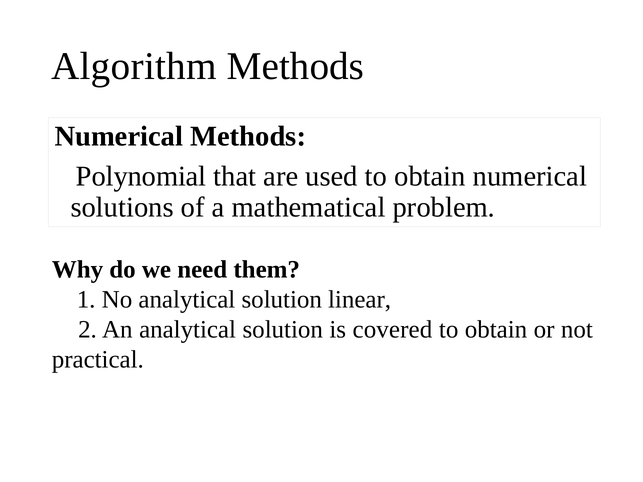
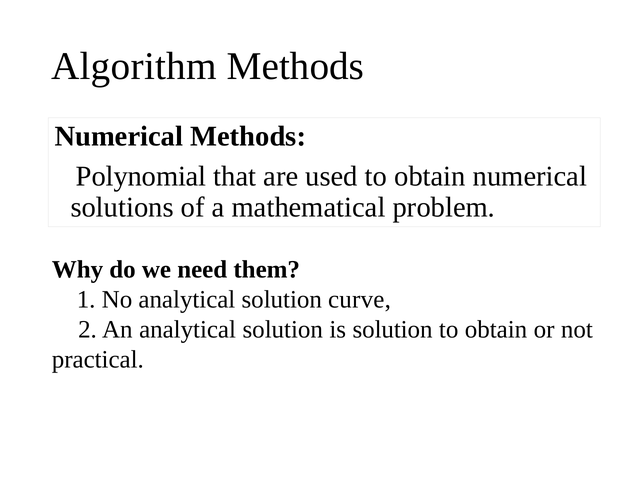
linear: linear -> curve
is covered: covered -> solution
